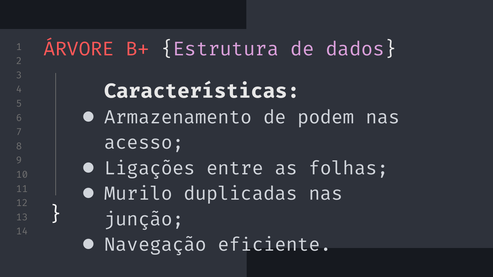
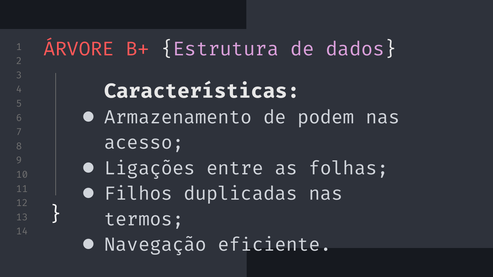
Murilo: Murilo -> Filhos
junção: junção -> termos
